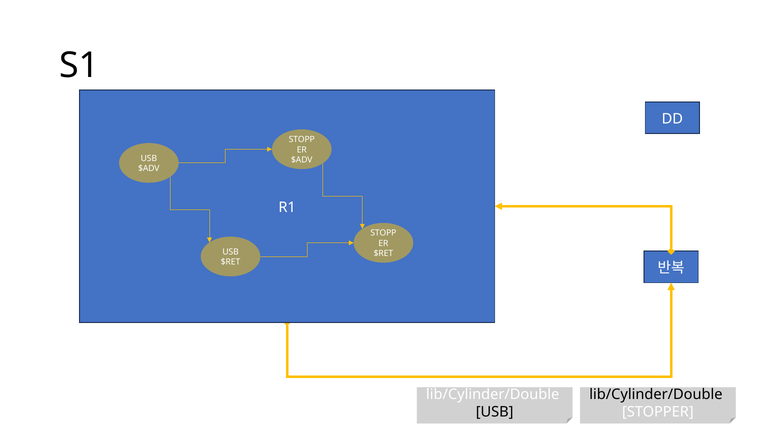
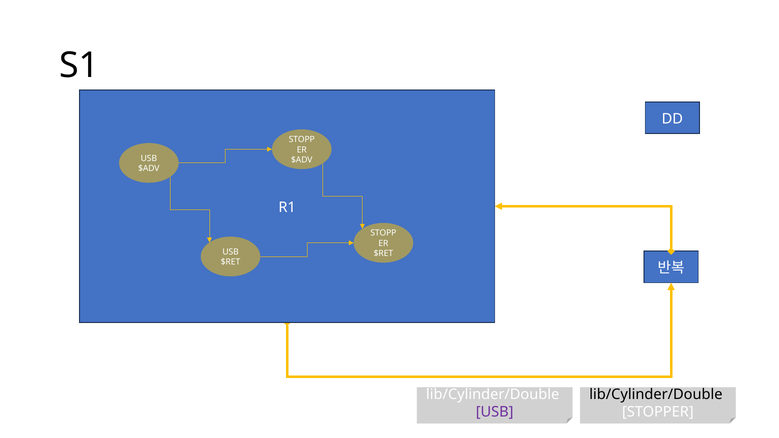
USB at (495, 412) colour: black -> purple
